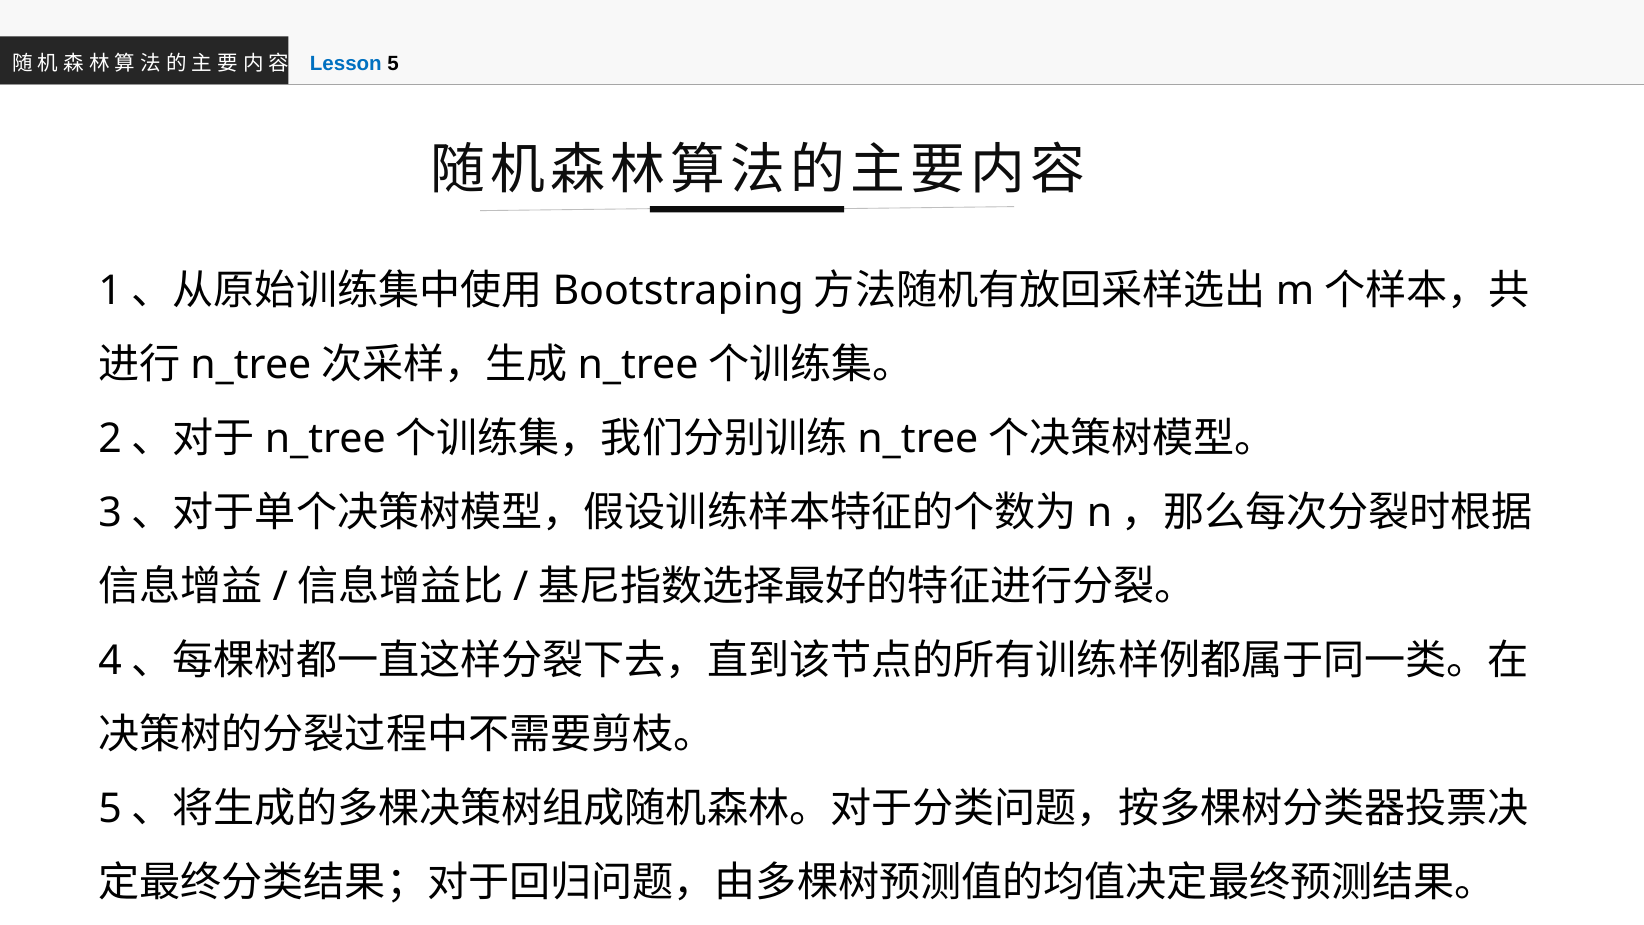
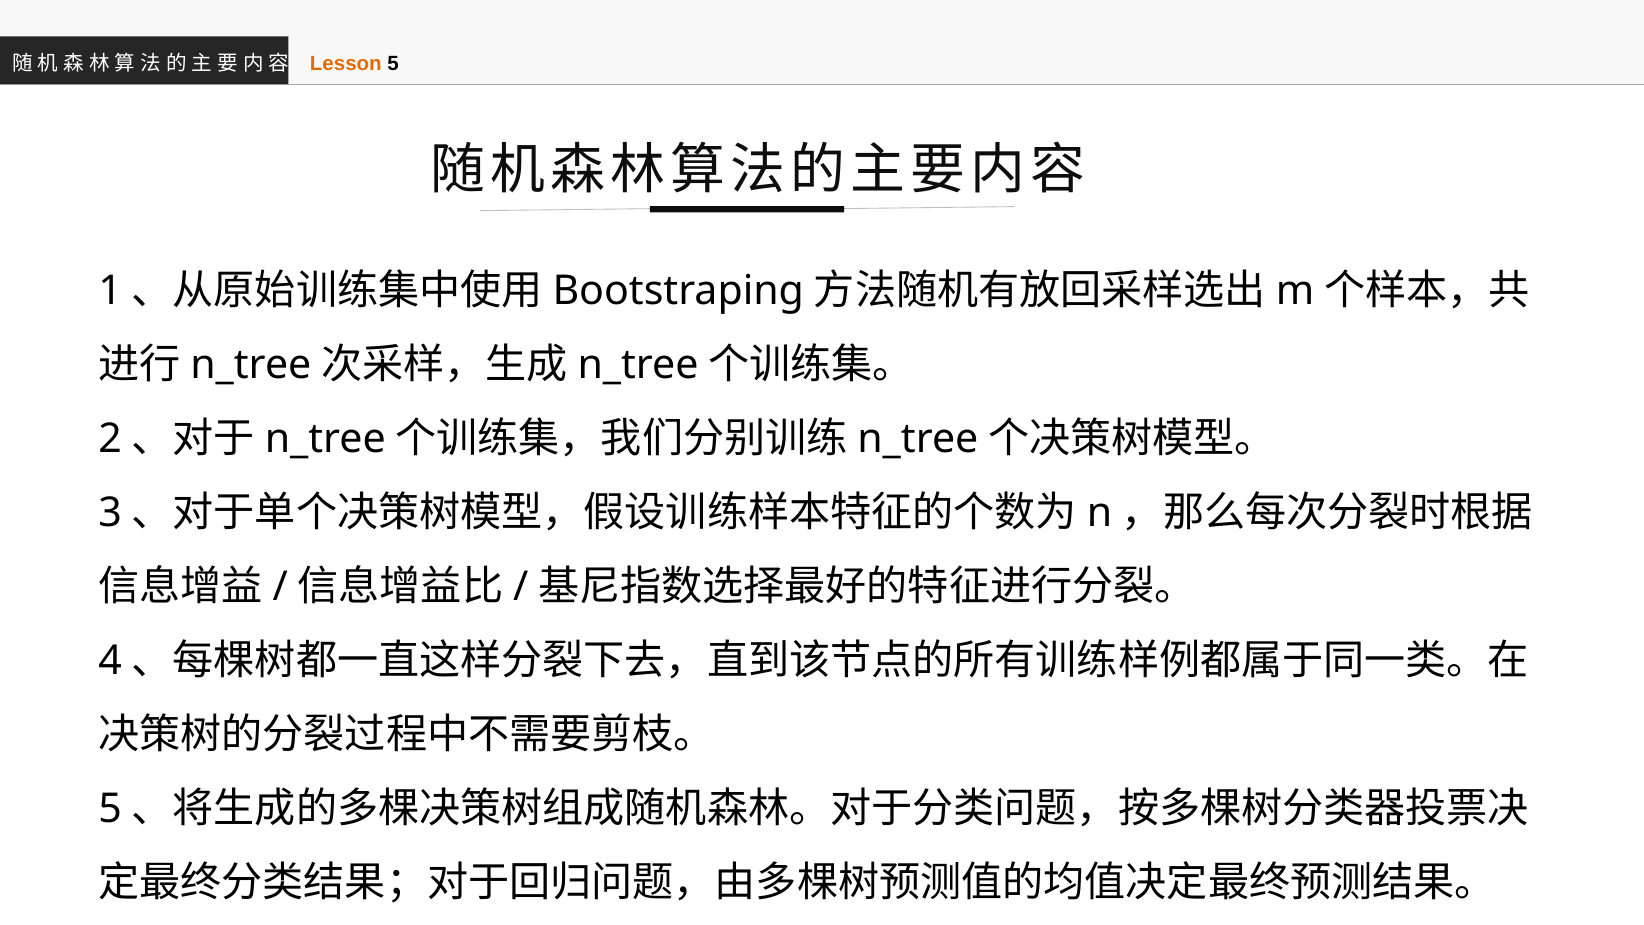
Lesson colour: blue -> orange
